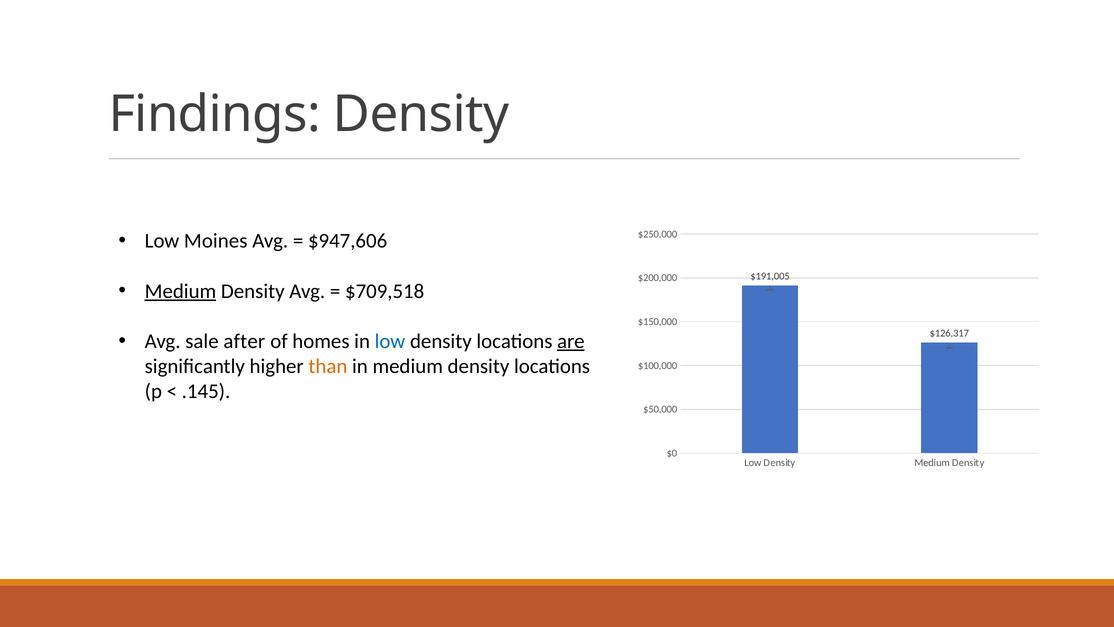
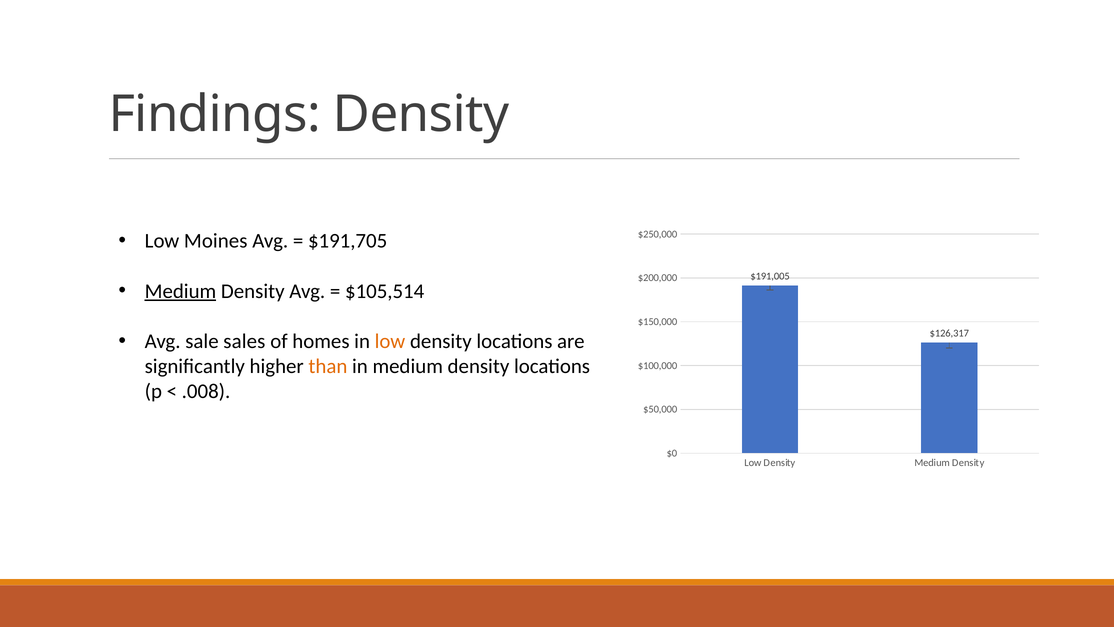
$947,606: $947,606 -> $191,705
$709,518: $709,518 -> $105,514
after: after -> sales
low at (390, 341) colour: blue -> orange
are underline: present -> none
.145: .145 -> .008
